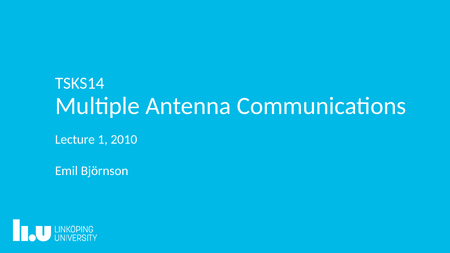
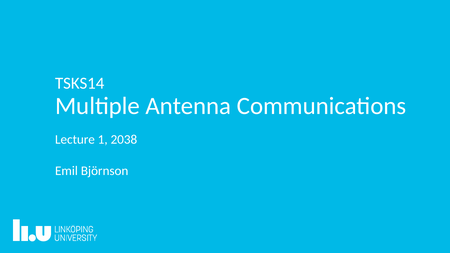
2010: 2010 -> 2038
